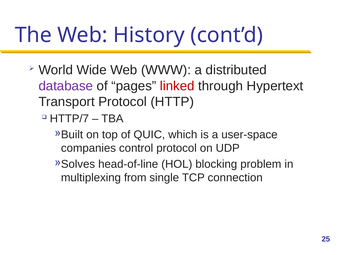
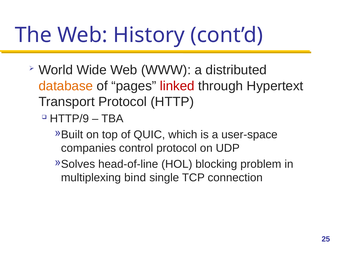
database colour: purple -> orange
HTTP/7: HTTP/7 -> HTTP/9
from: from -> bind
